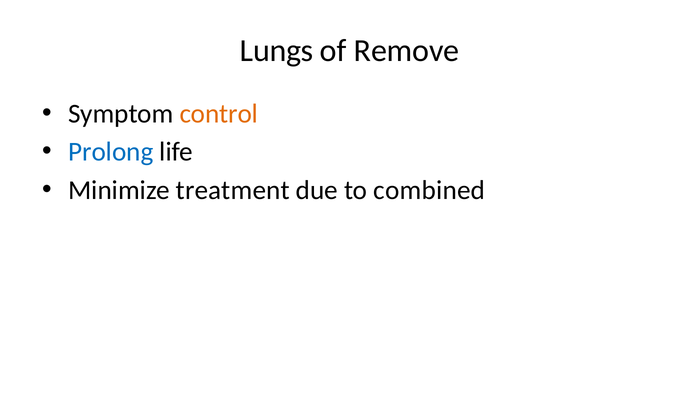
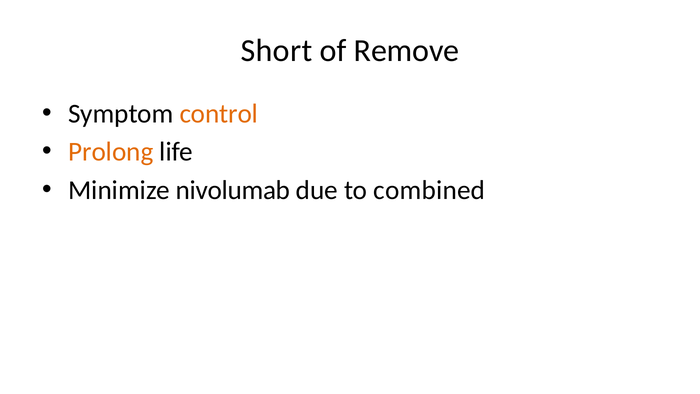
Lungs: Lungs -> Short
Prolong colour: blue -> orange
treatment: treatment -> nivolumab
